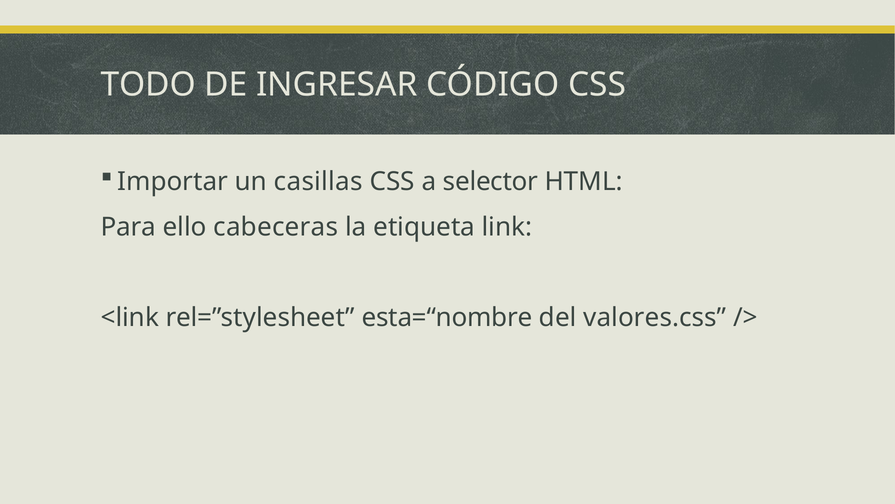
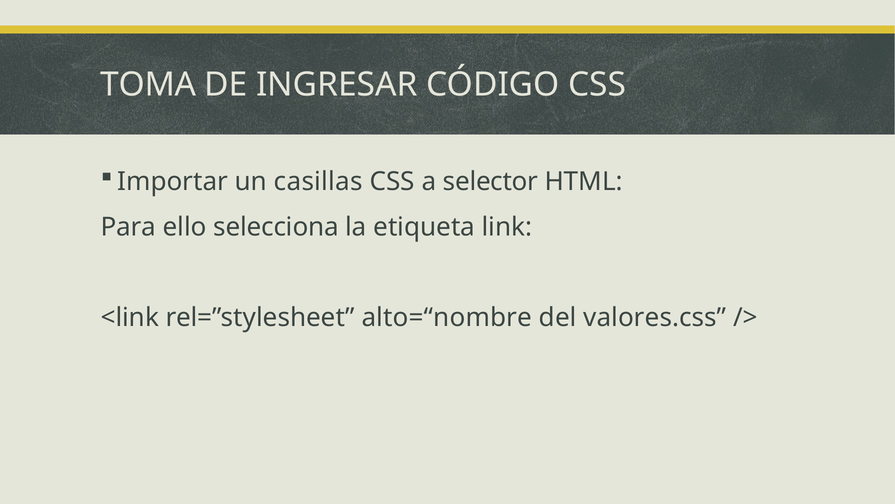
TODO: TODO -> TOMA
cabeceras: cabeceras -> selecciona
esta=“nombre: esta=“nombre -> alto=“nombre
